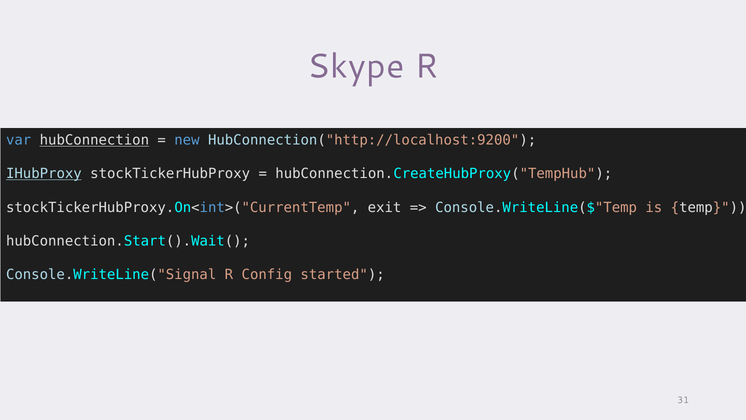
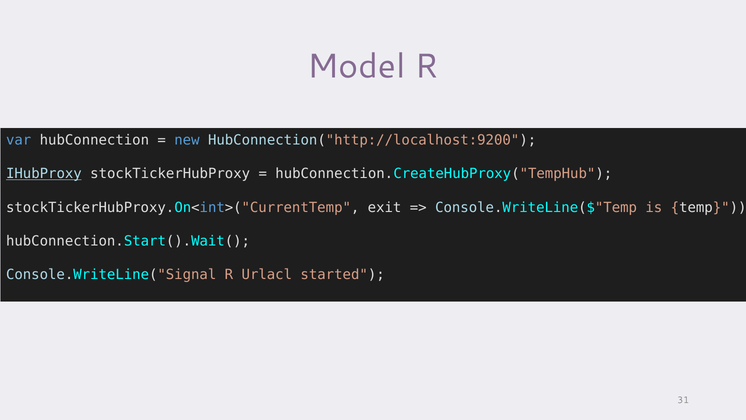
Skype: Skype -> Model
hubConnection underline: present -> none
Config: Config -> Urlacl
